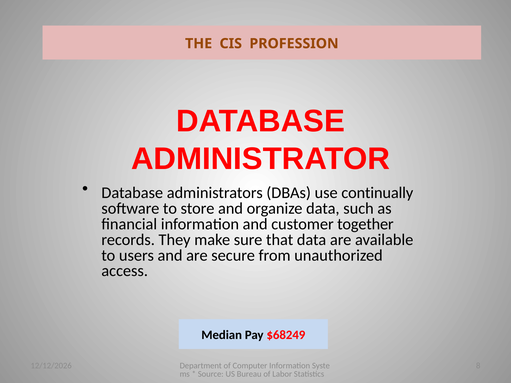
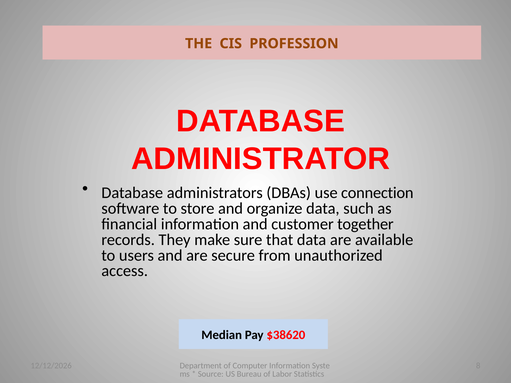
continually: continually -> connection
$68249: $68249 -> $38620
